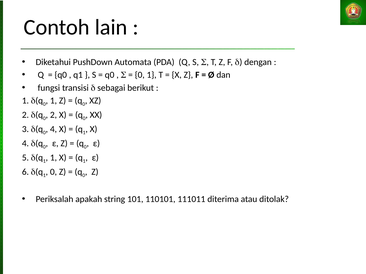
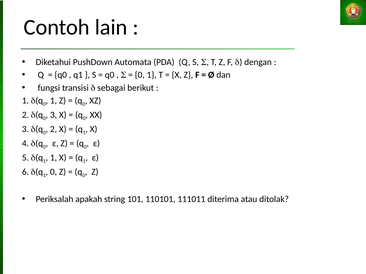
2 at (53, 115): 2 -> 3
4 at (53, 129): 4 -> 2
